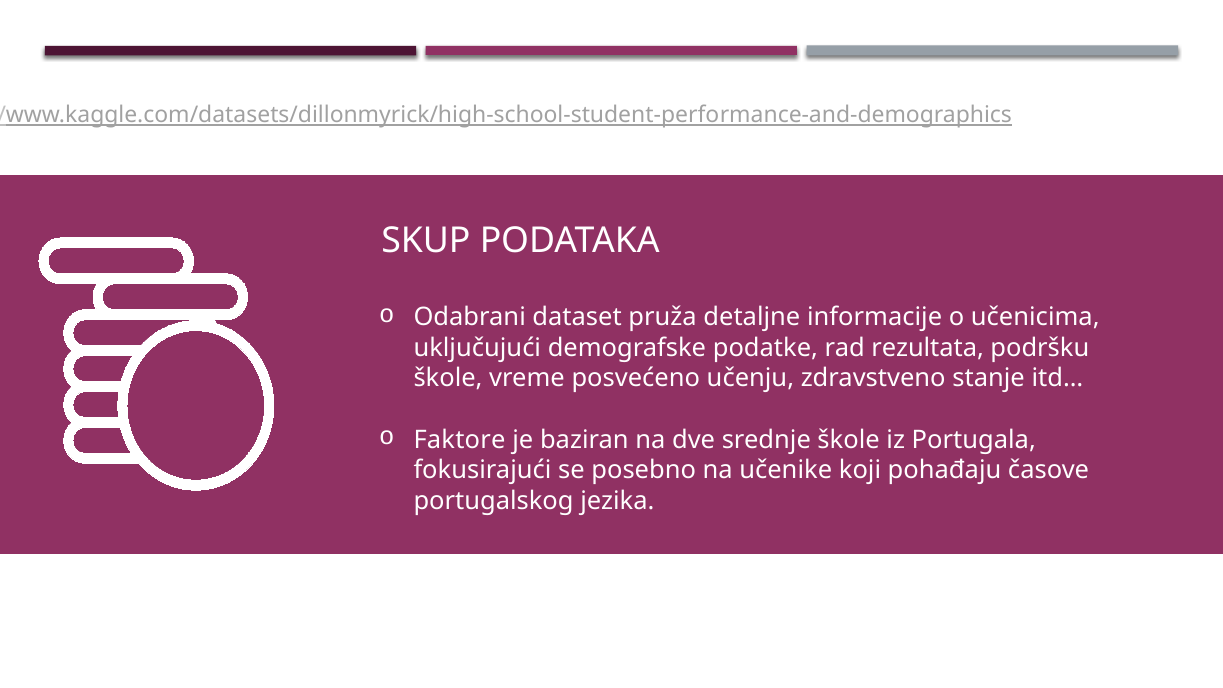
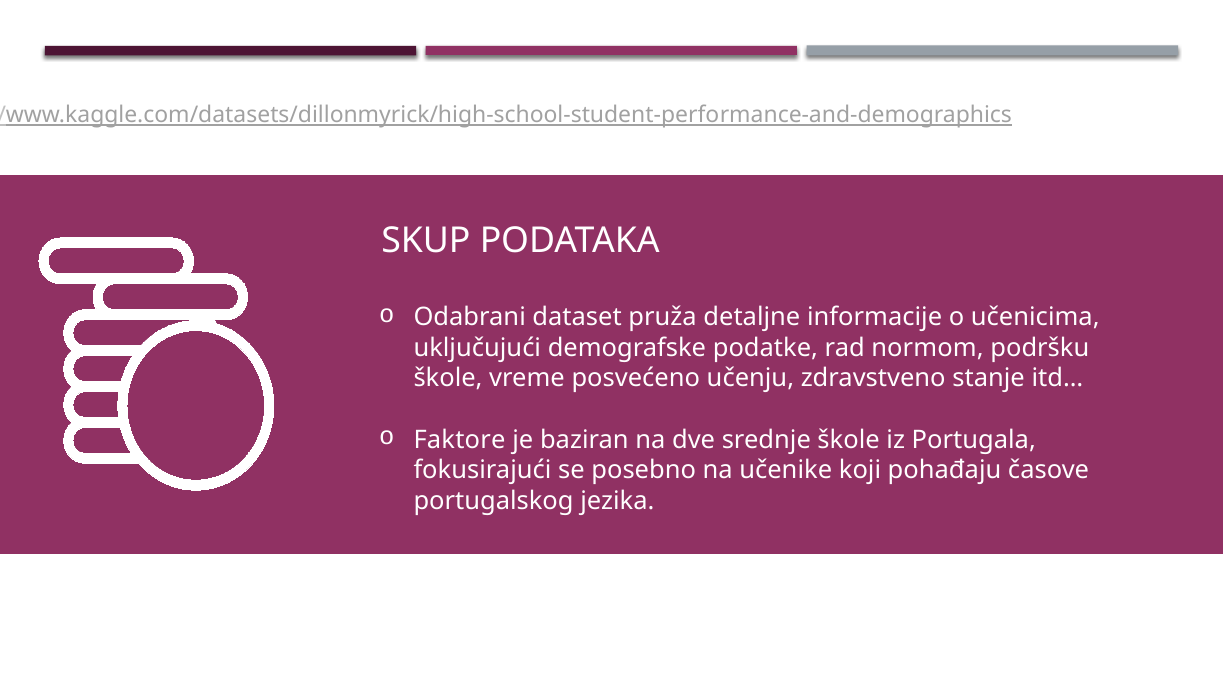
rezultata: rezultata -> normom
